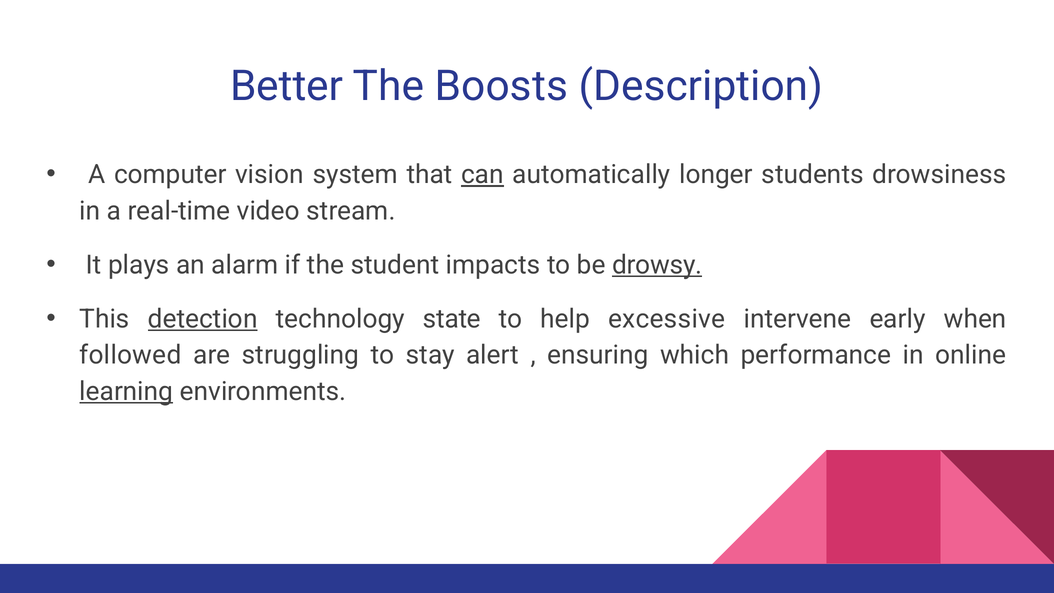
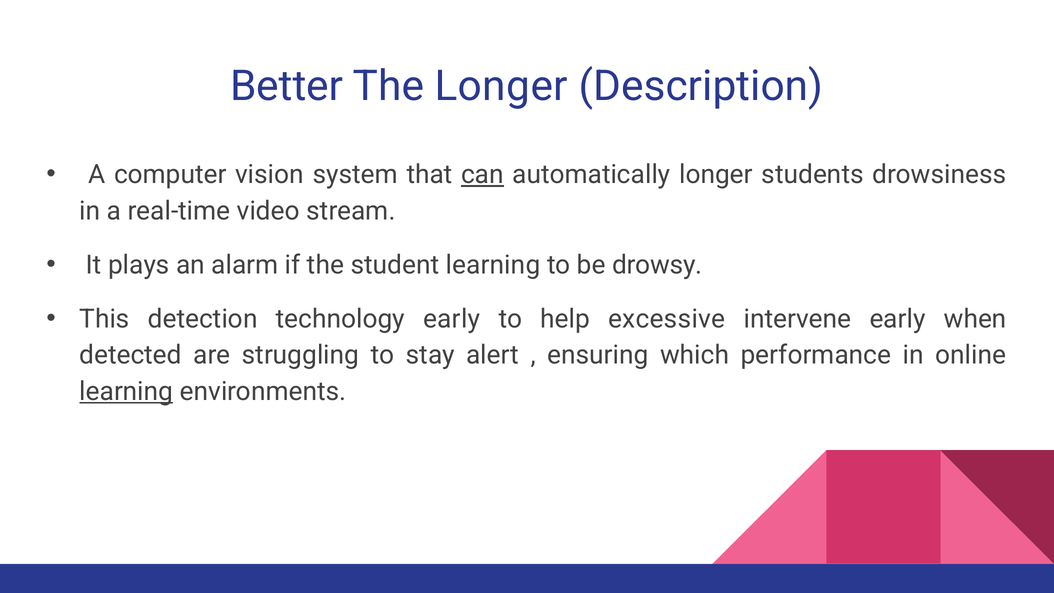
The Boosts: Boosts -> Longer
student impacts: impacts -> learning
drowsy underline: present -> none
detection underline: present -> none
technology state: state -> early
followed: followed -> detected
